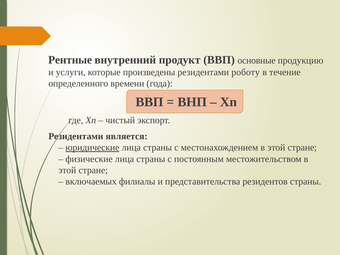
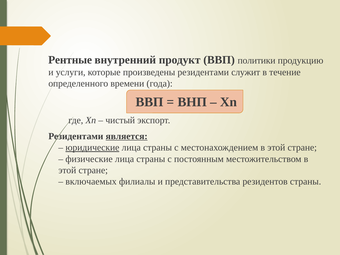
основные: основные -> политики
роботу: роботу -> служит
является underline: none -> present
